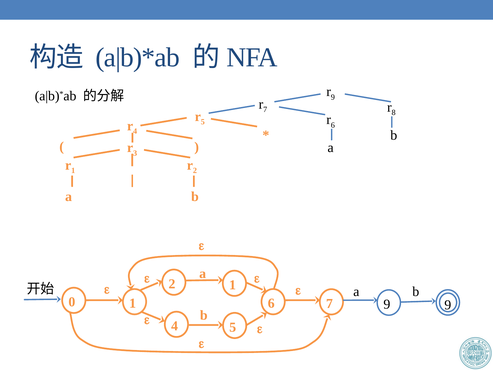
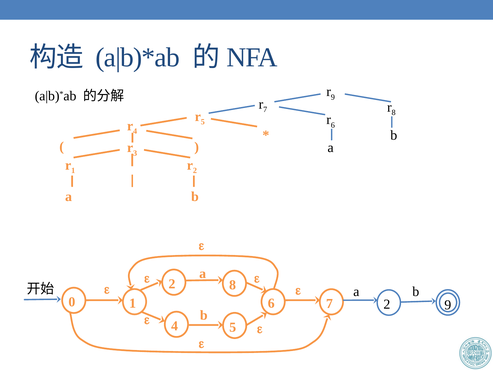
2 1: 1 -> 8
7 9: 9 -> 2
